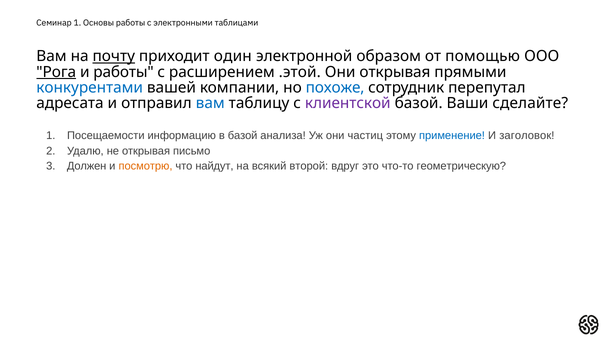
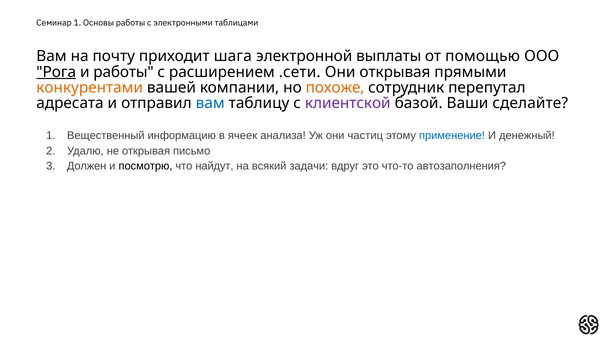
почту underline: present -> none
один: один -> шага
образом: образом -> выплаты
.этой: .этой -> .сети
конкурентами colour: blue -> orange
похоже colour: blue -> orange
Посещаемости: Посещаемости -> Вещественный
в базой: базой -> ячеек
заголовок: заголовок -> денежный
посмотрю colour: orange -> black
второй: второй -> задачи
геометрическую: геометрическую -> автозаполнения
